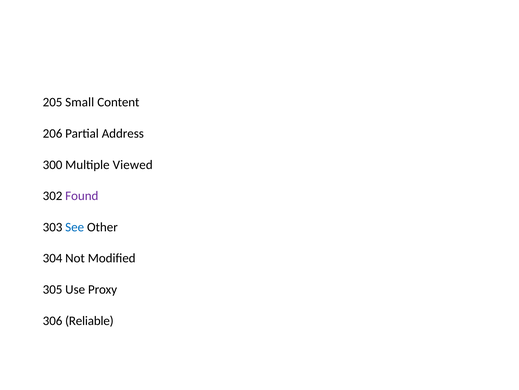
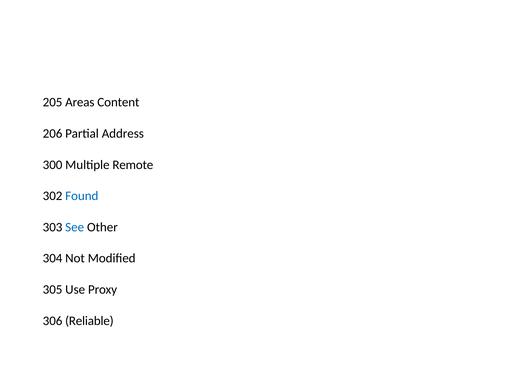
Small: Small -> Areas
Viewed: Viewed -> Remote
Found colour: purple -> blue
